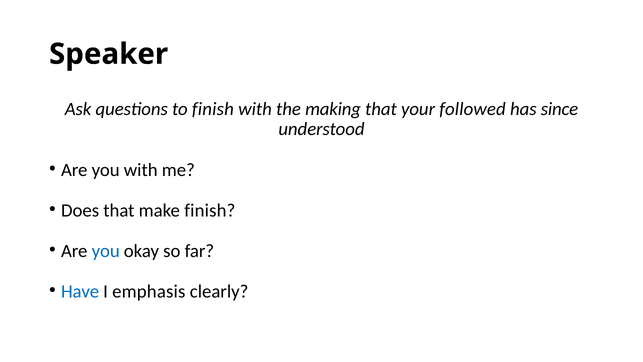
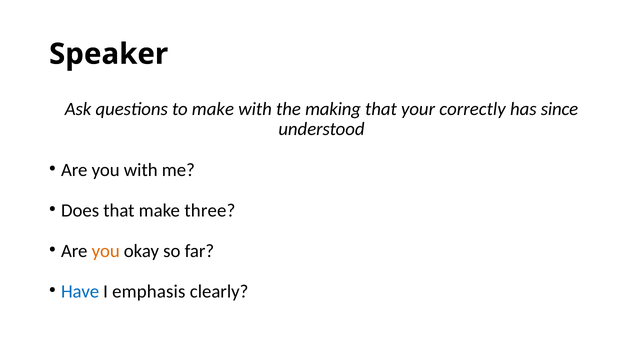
to finish: finish -> make
followed: followed -> correctly
make finish: finish -> three
you at (106, 251) colour: blue -> orange
